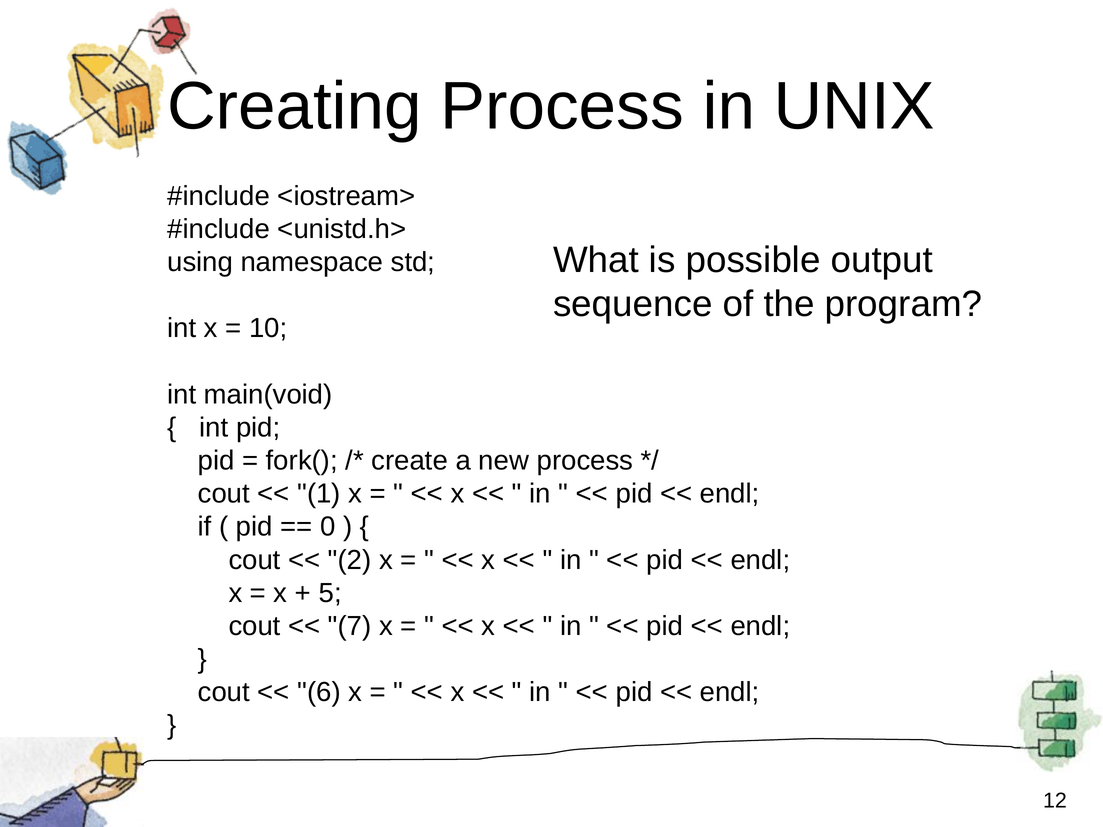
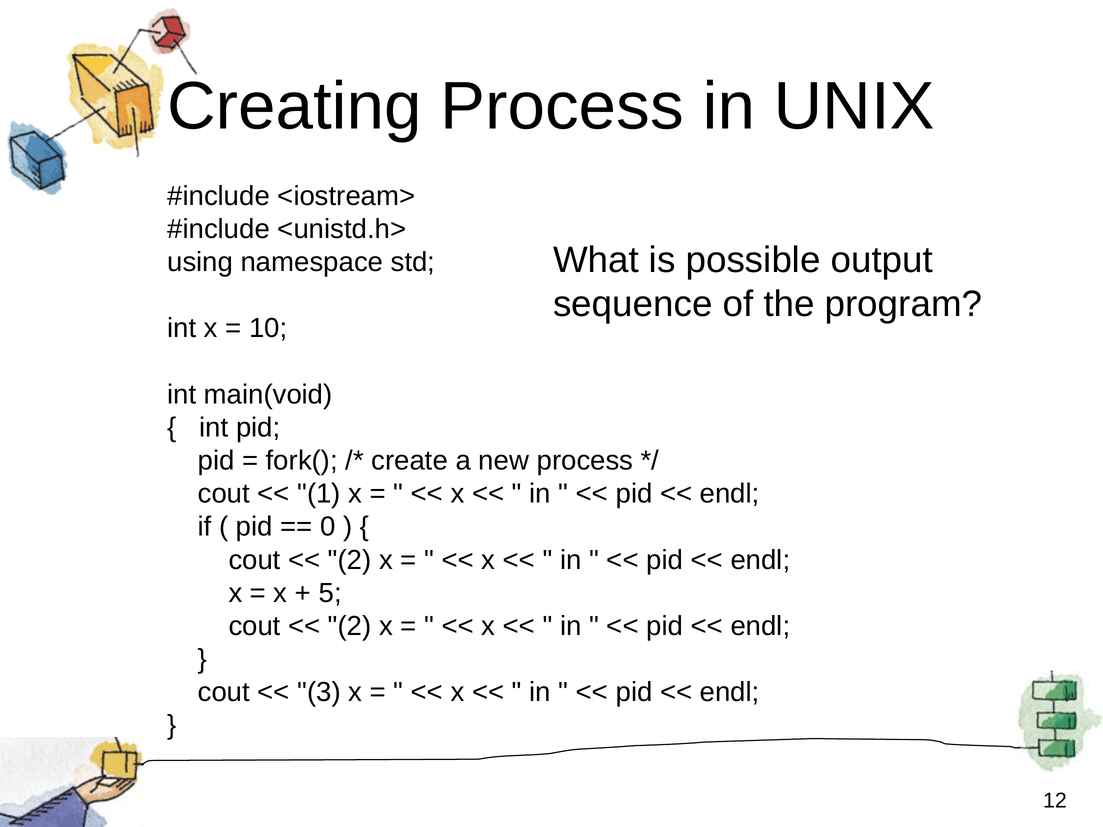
7 at (350, 626): 7 -> 2
6: 6 -> 3
